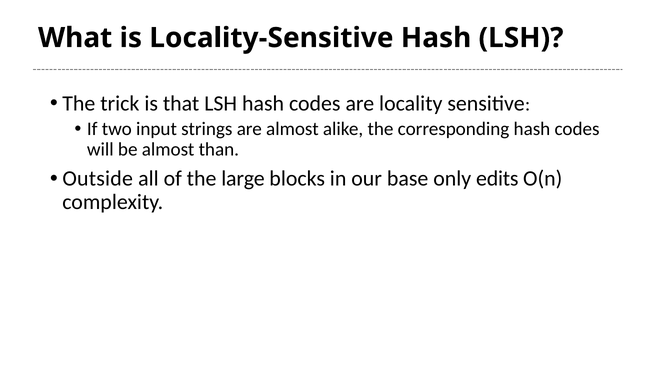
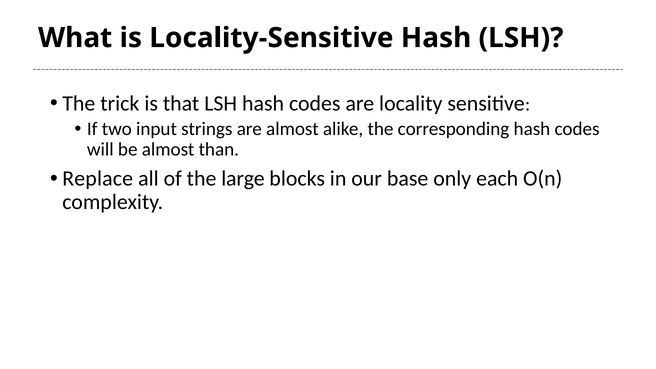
Outside: Outside -> Replace
edits: edits -> each
